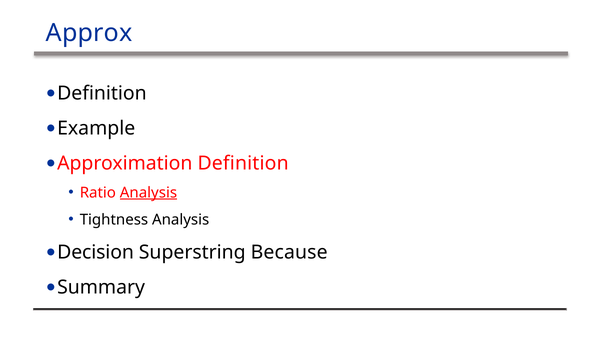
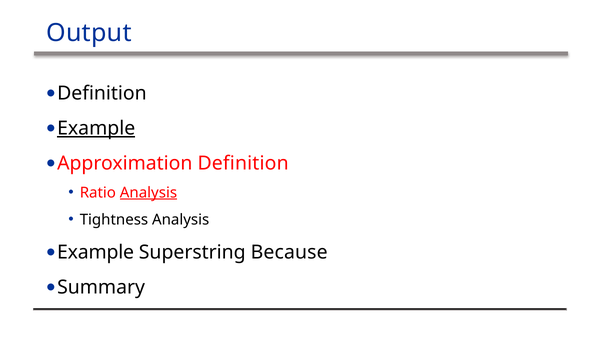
Approx: Approx -> Output
Example at (96, 129) underline: none -> present
Decision at (96, 253): Decision -> Example
